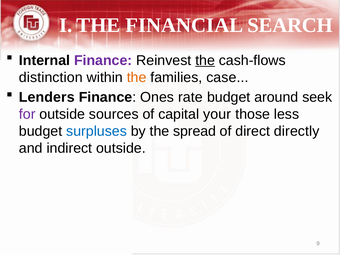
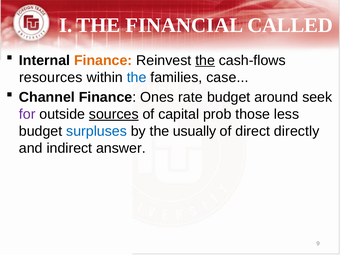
SEARCH: SEARCH -> CALLED
Finance at (103, 60) colour: purple -> orange
distinction: distinction -> resources
the at (137, 77) colour: orange -> blue
Lenders: Lenders -> Channel
sources underline: none -> present
your: your -> prob
spread: spread -> usually
indirect outside: outside -> answer
